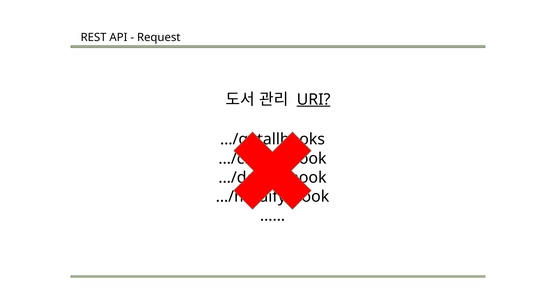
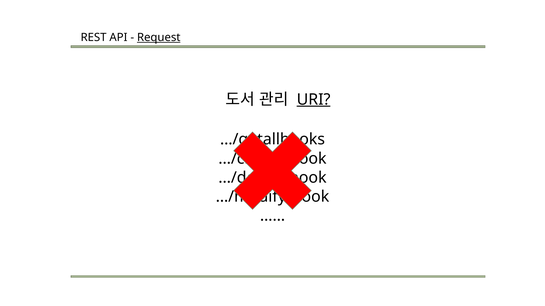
Request underline: none -> present
